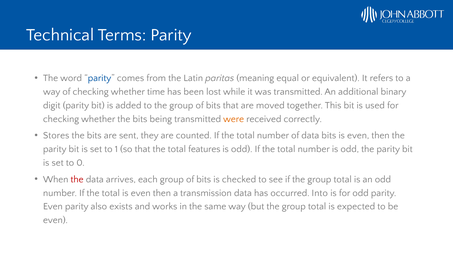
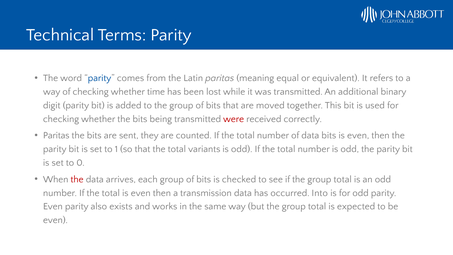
were colour: orange -> red
Stores at (56, 135): Stores -> Paritas
features: features -> variants
